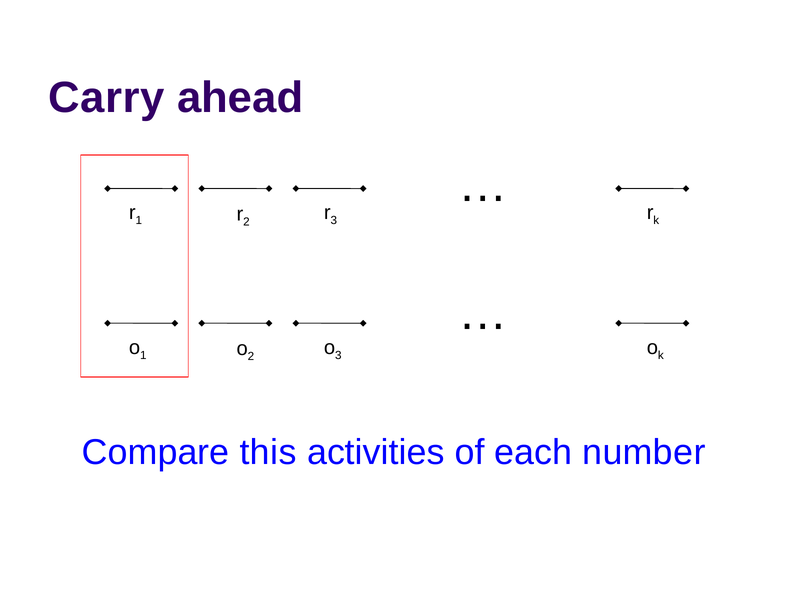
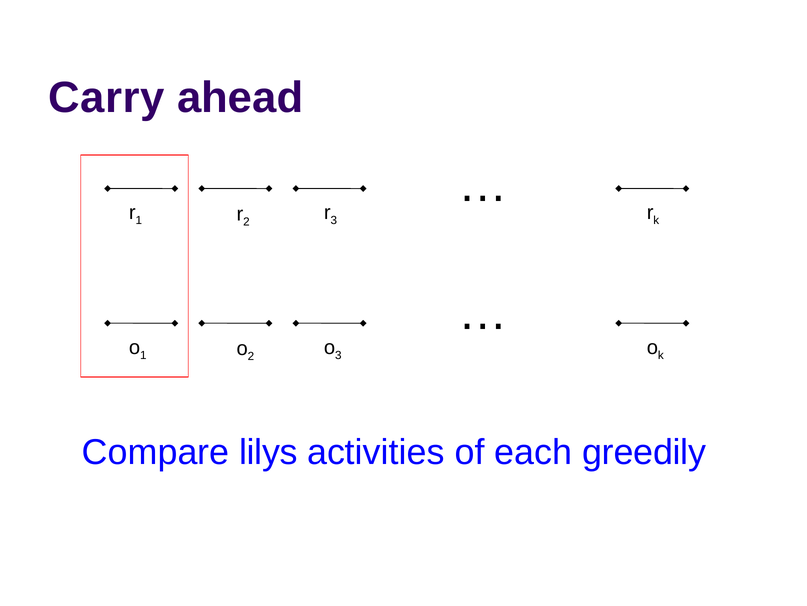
this: this -> lilys
number: number -> greedily
